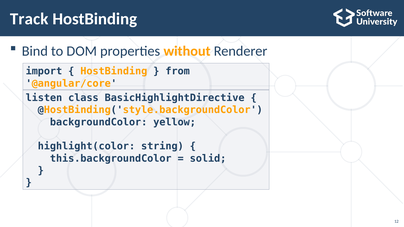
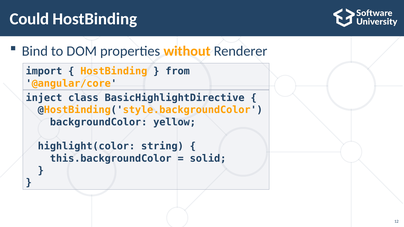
Track: Track -> Could
listen: listen -> inject
